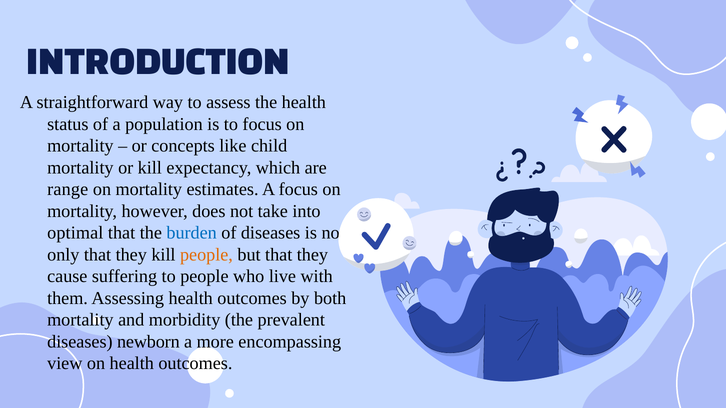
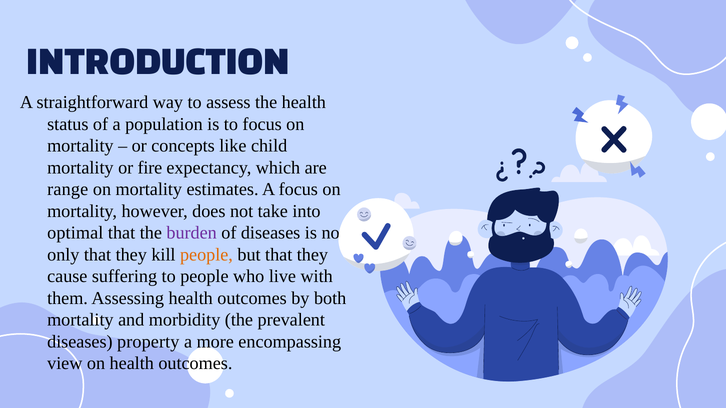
or kill: kill -> fire
burden colour: blue -> purple
newborn: newborn -> property
